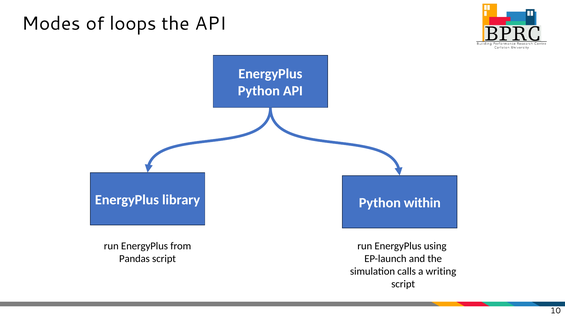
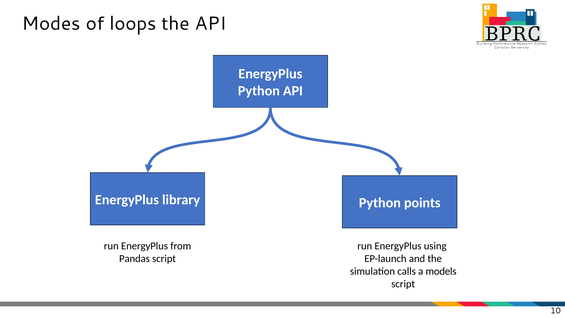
within: within -> points
writing: writing -> models
